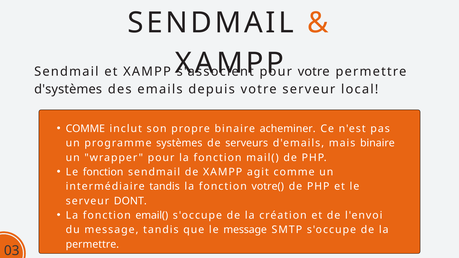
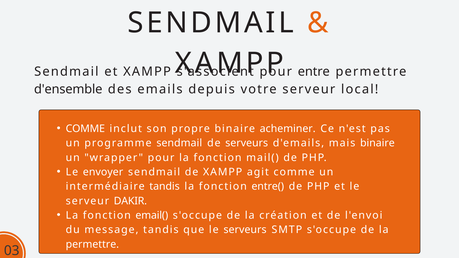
votre at (314, 72): votre -> entre
d'systèmes: d'systèmes -> d'ensemble
programme systèmes: systèmes -> sendmail
Le fonction: fonction -> envoyer
votre(: votre( -> entre(
DONT: DONT -> DAKIR
le message: message -> serveurs
